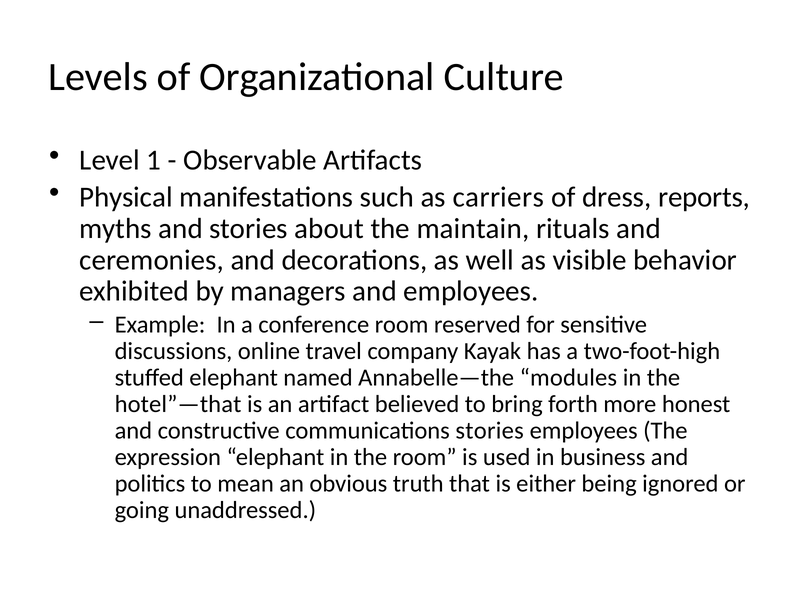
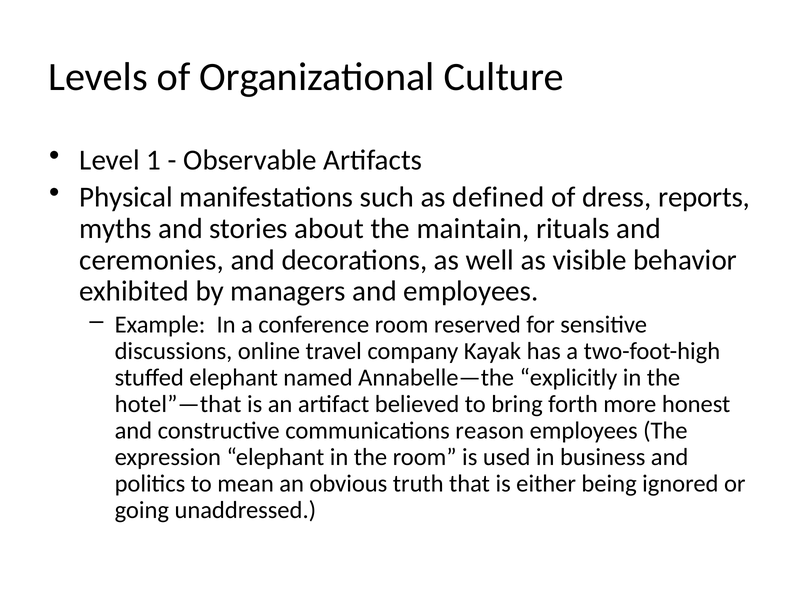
carriers: carriers -> defined
modules: modules -> explicitly
communications stories: stories -> reason
